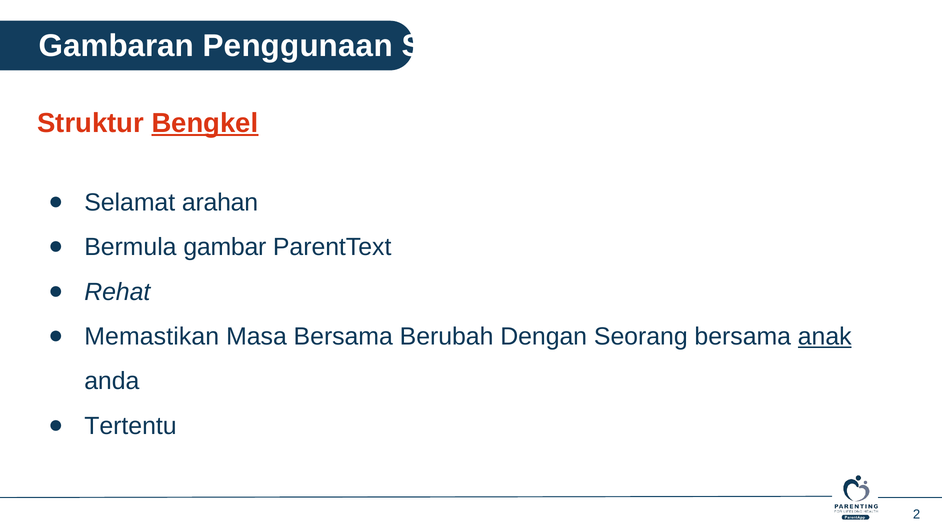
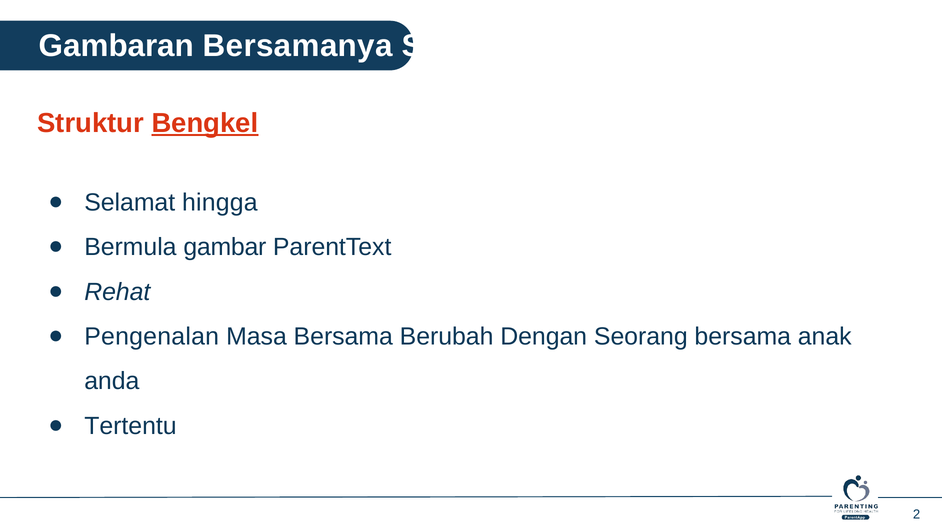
Penggunaan: Penggunaan -> Bersamanya
arahan: arahan -> hingga
Memastikan: Memastikan -> Pengenalan
anak underline: present -> none
